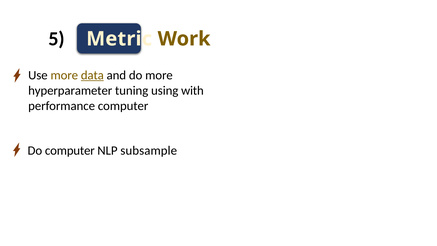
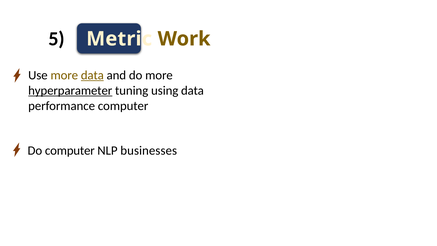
hyperparameter underline: none -> present
using with: with -> data
subsample: subsample -> businesses
